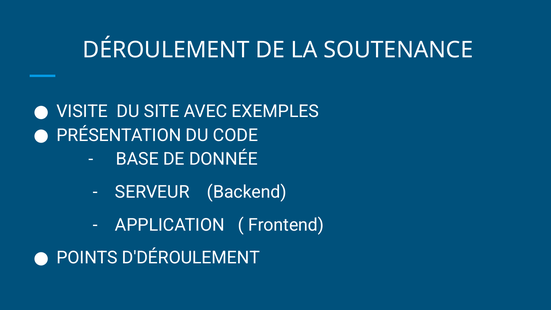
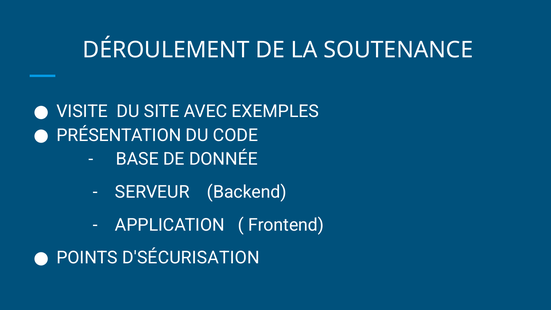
D'DÉROULEMENT: D'DÉROULEMENT -> D'SÉCURISATION
